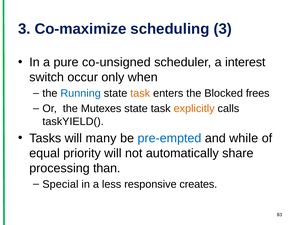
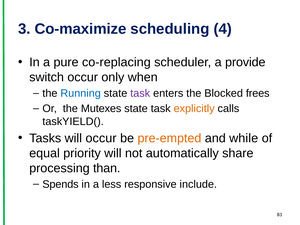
scheduling 3: 3 -> 4
co-unsigned: co-unsigned -> co-replacing
interest: interest -> provide
task at (140, 93) colour: orange -> purple
will many: many -> occur
pre-empted colour: blue -> orange
Special: Special -> Spends
creates: creates -> include
